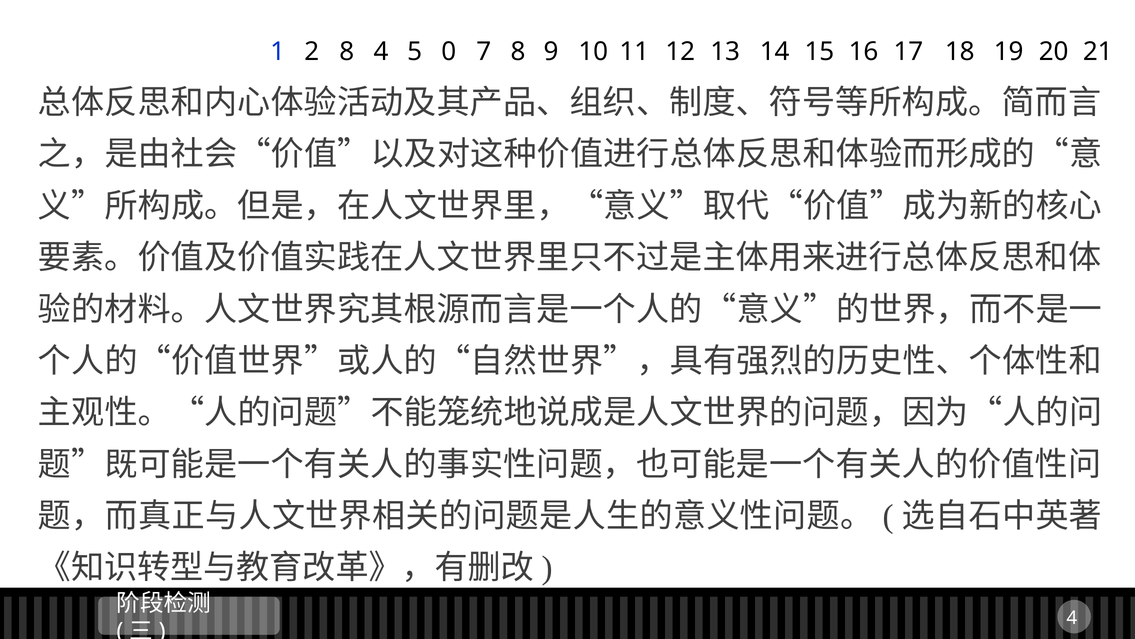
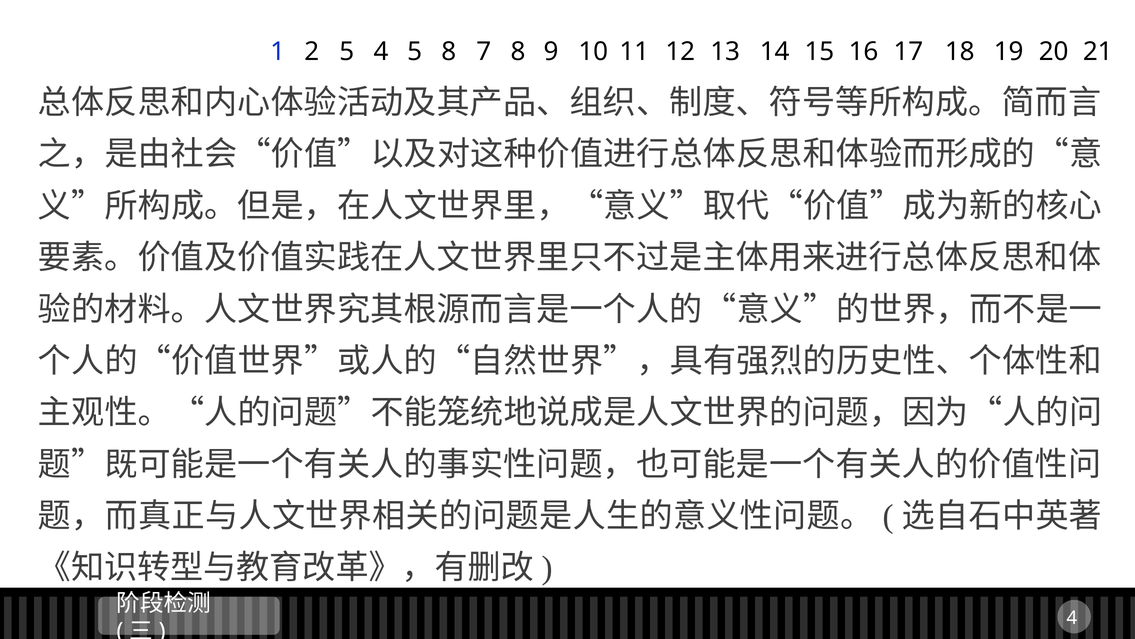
2 8: 8 -> 5
5 0: 0 -> 8
